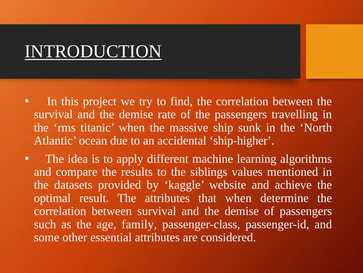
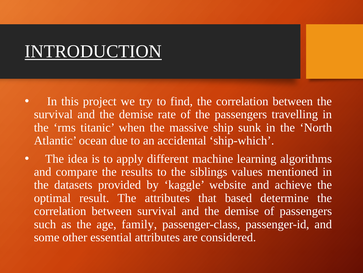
ship-higher: ship-higher -> ship-which
that when: when -> based
